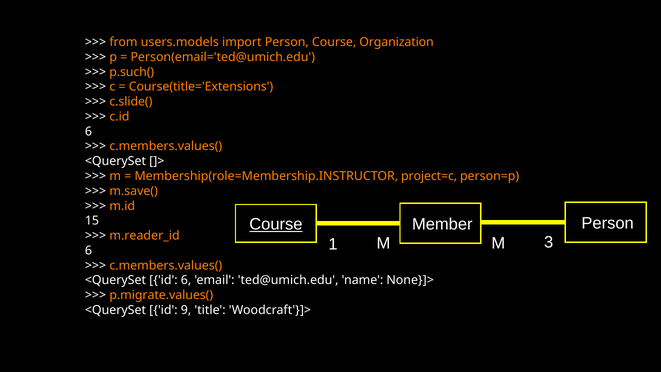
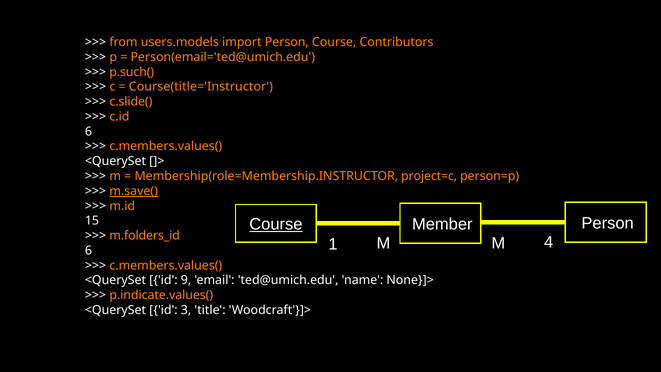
Organization: Organization -> Contributors
Course(title='Extensions: Course(title='Extensions -> Course(title='Instructor
m.save( underline: none -> present
m.reader_id: m.reader_id -> m.folders_id
3: 3 -> 4
id 6: 6 -> 9
p.migrate.values(: p.migrate.values( -> p.indicate.values(
9: 9 -> 3
